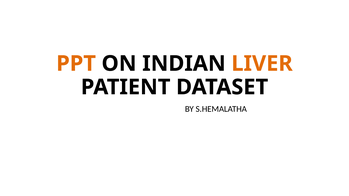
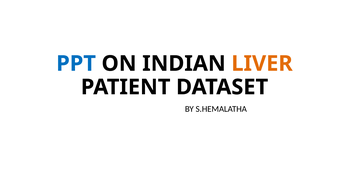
PPT colour: orange -> blue
